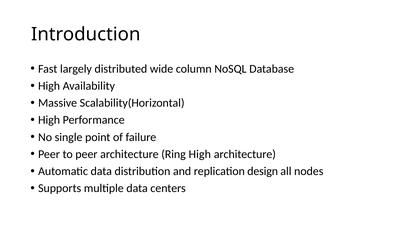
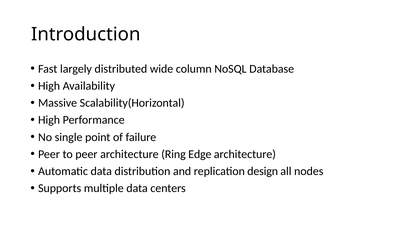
Ring High: High -> Edge
